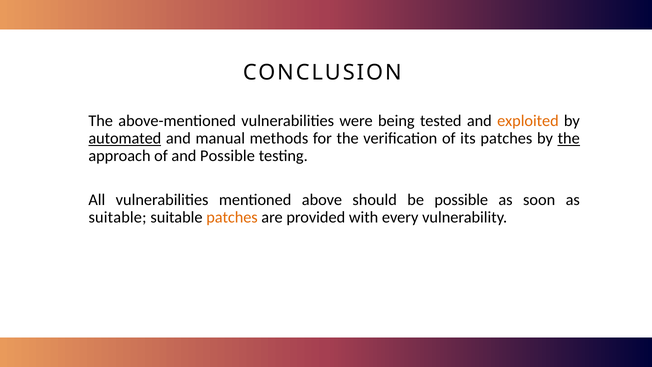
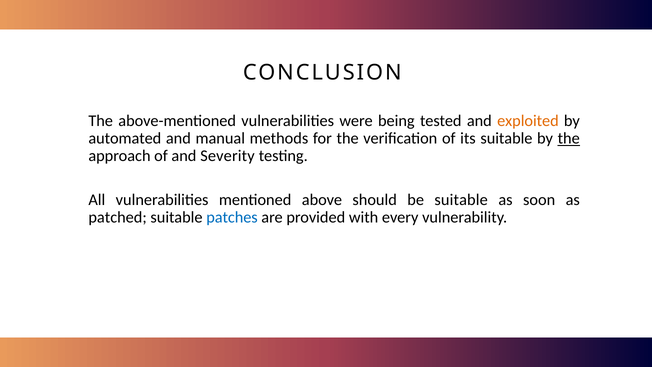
automated underline: present -> none
its patches: patches -> suitable
and Possible: Possible -> Severity
be possible: possible -> suitable
suitable at (118, 217): suitable -> patched
patches at (232, 217) colour: orange -> blue
